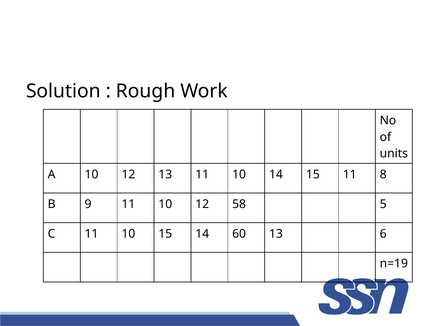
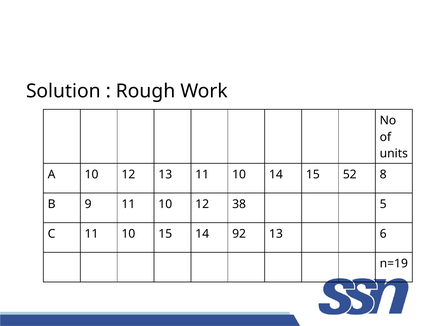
15 11: 11 -> 52
58: 58 -> 38
60: 60 -> 92
